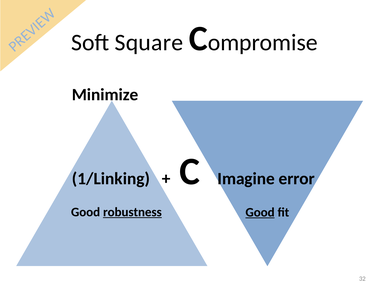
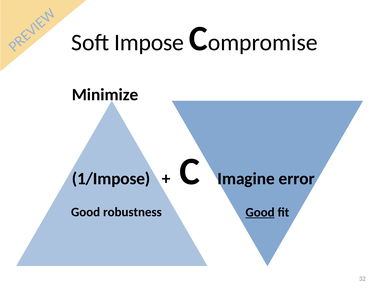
Square: Square -> Impose
1/Linking: 1/Linking -> 1/Impose
robustness underline: present -> none
